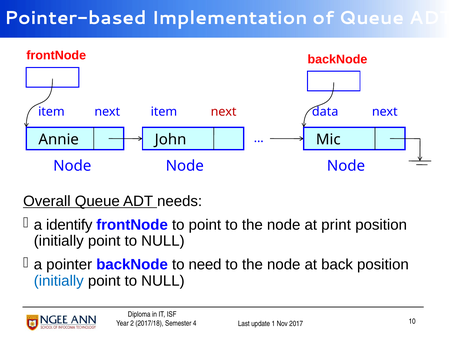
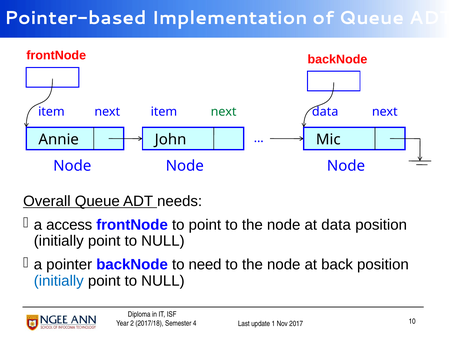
next at (224, 112) colour: red -> green
identify: identify -> access
at print: print -> data
